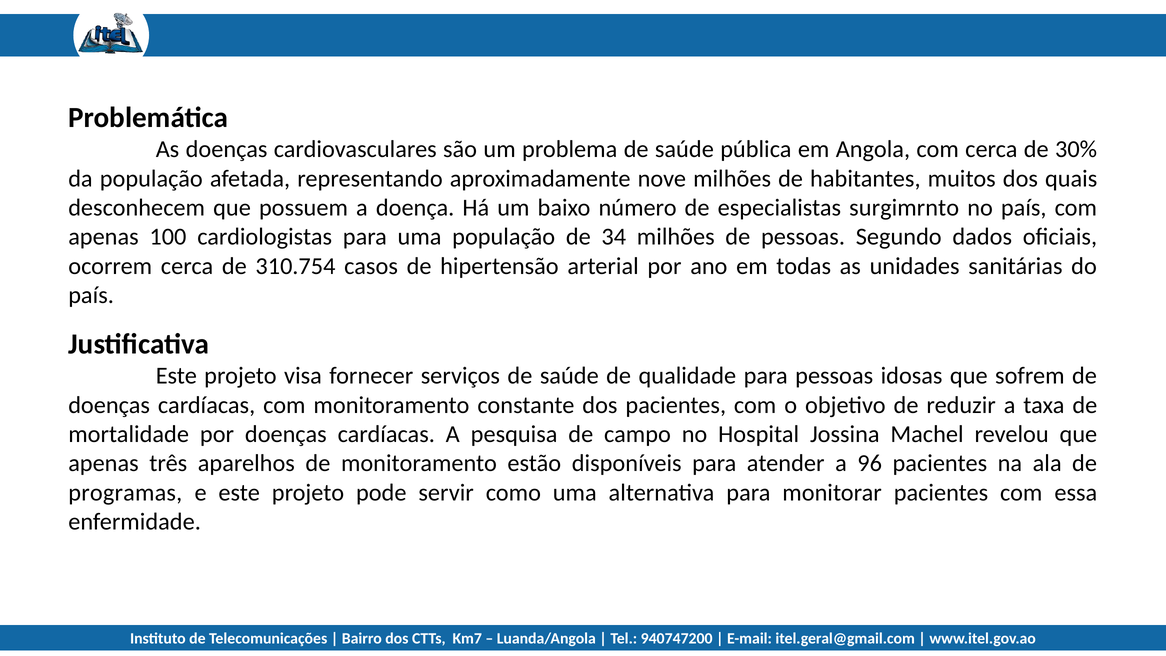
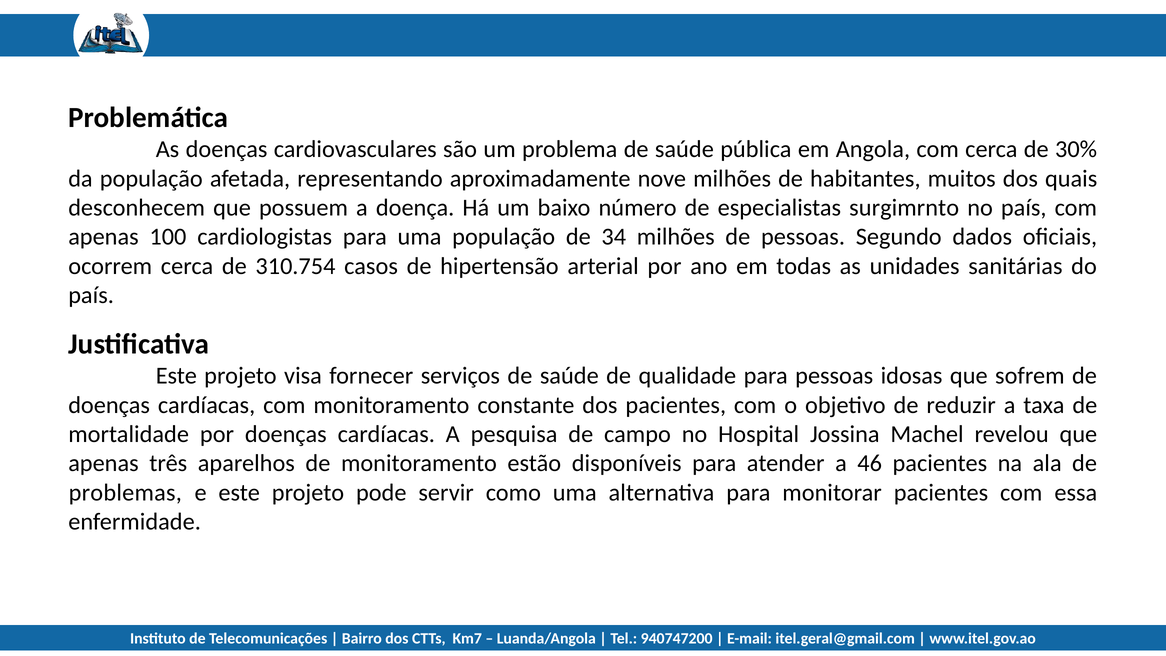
96: 96 -> 46
programas: programas -> problemas
